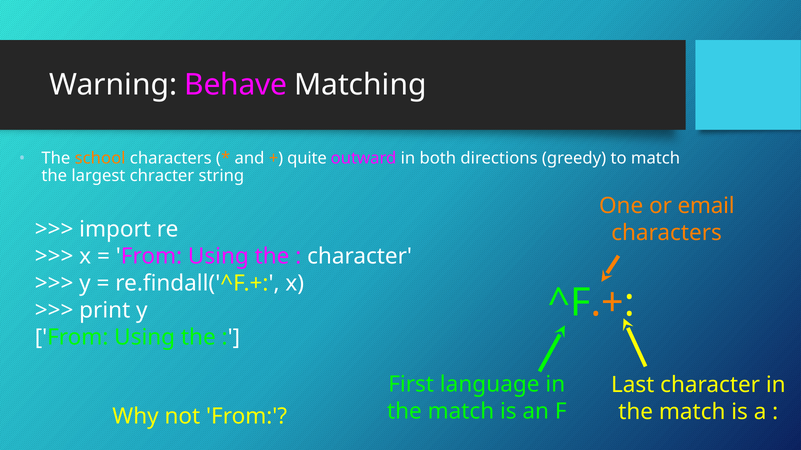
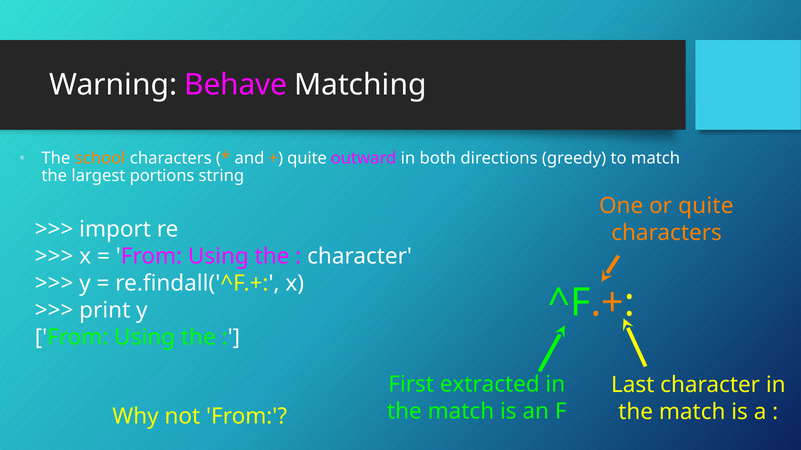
chracter: chracter -> portions
or email: email -> quite
language: language -> extracted
